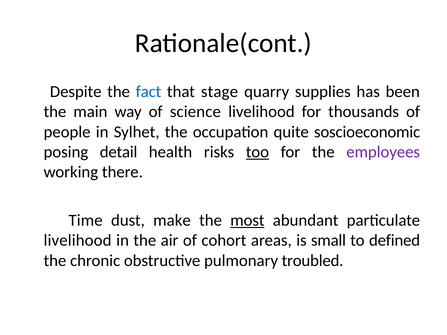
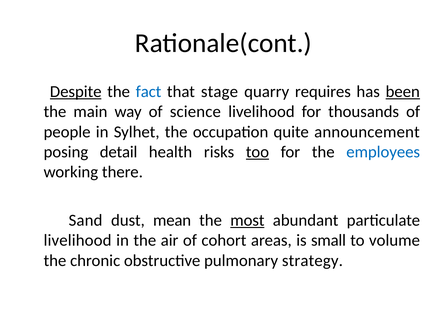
Despite underline: none -> present
supplies: supplies -> requires
been underline: none -> present
soscioeconomic: soscioeconomic -> announcement
employees colour: purple -> blue
Time: Time -> Sand
make: make -> mean
defined: defined -> volume
troubled: troubled -> strategy
